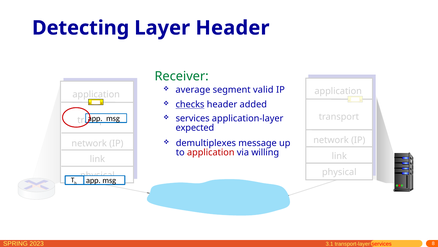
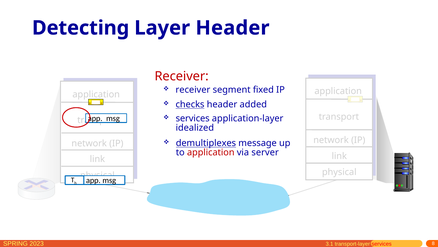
Receiver at (182, 76) colour: green -> red
average at (193, 90): average -> receiver
valid: valid -> fixed
expected: expected -> idealized
demultiplexes underline: none -> present
willing: willing -> server
